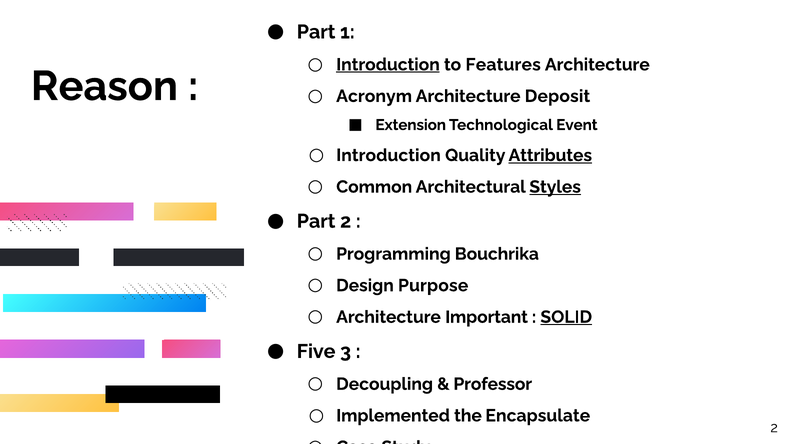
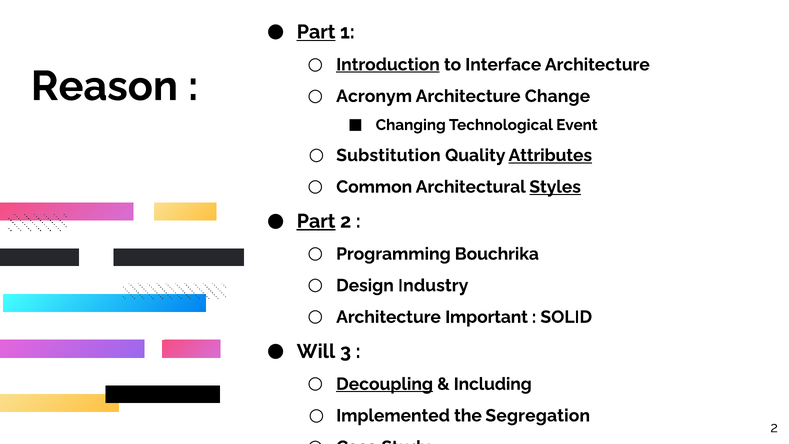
Part at (316, 32) underline: none -> present
Features: Features -> Interface
Deposit: Deposit -> Change
Extension: Extension -> Changing
Introduction at (388, 155): Introduction -> Substitution
Part at (316, 221) underline: none -> present
Purpose: Purpose -> Industry
SOLID underline: present -> none
Five: Five -> Will
Decoupling underline: none -> present
Professor: Professor -> Including
Encapsulate: Encapsulate -> Segregation
